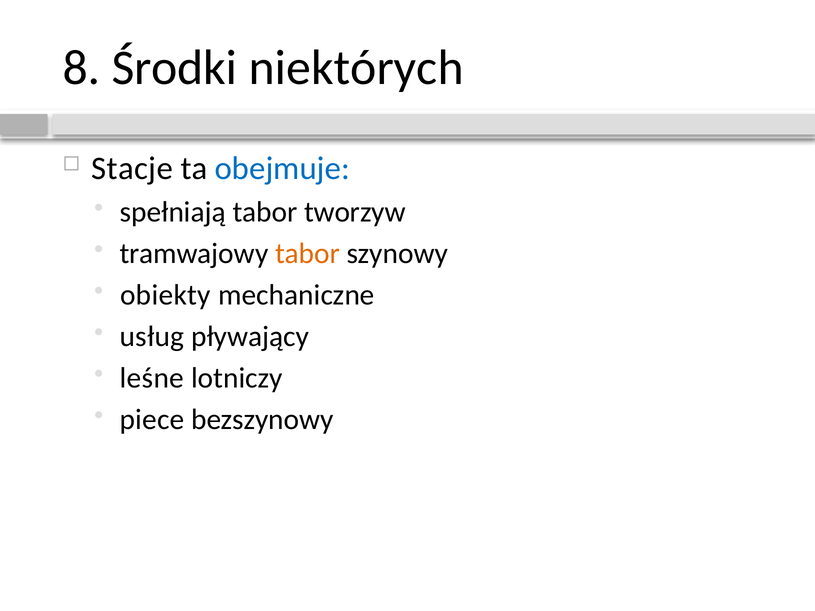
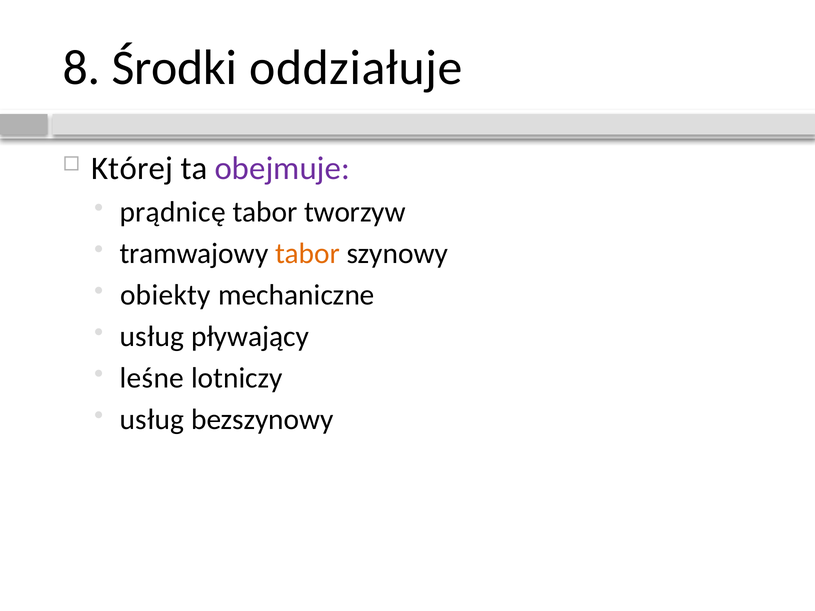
niektórych: niektórych -> oddziałuje
Stacje: Stacje -> Której
obejmuje colour: blue -> purple
spełniają: spełniają -> prądnicę
piece at (152, 420): piece -> usług
